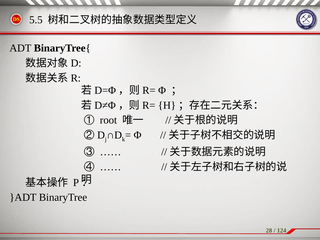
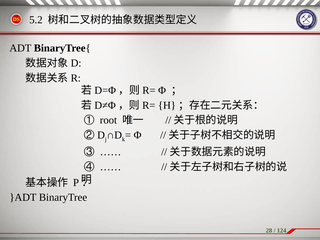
5.5: 5.5 -> 5.2
